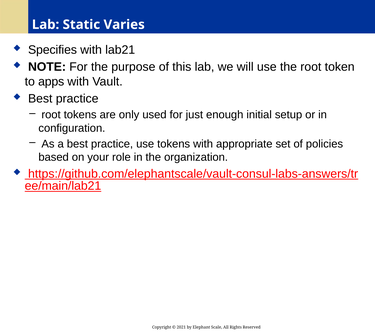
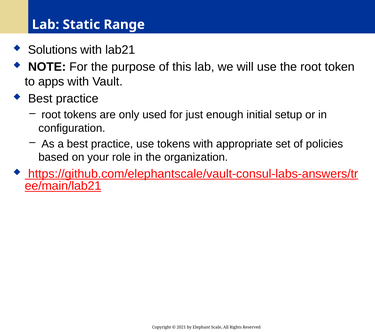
Varies: Varies -> Range
Specifies: Specifies -> Solutions
